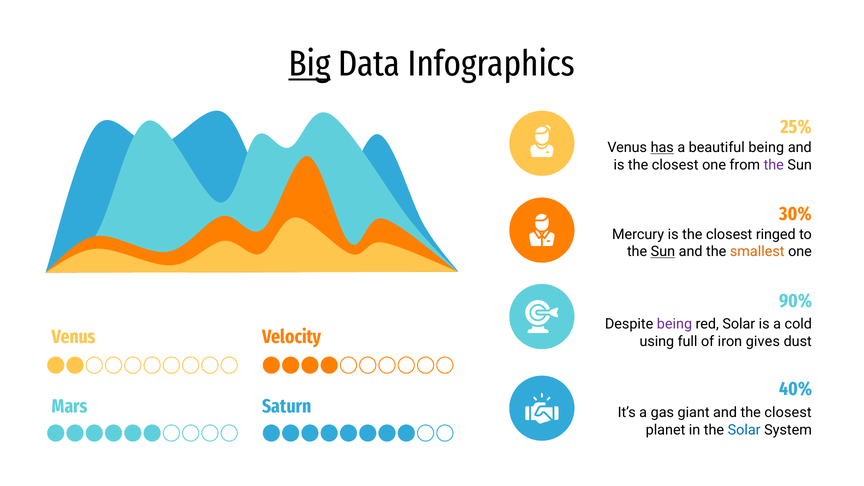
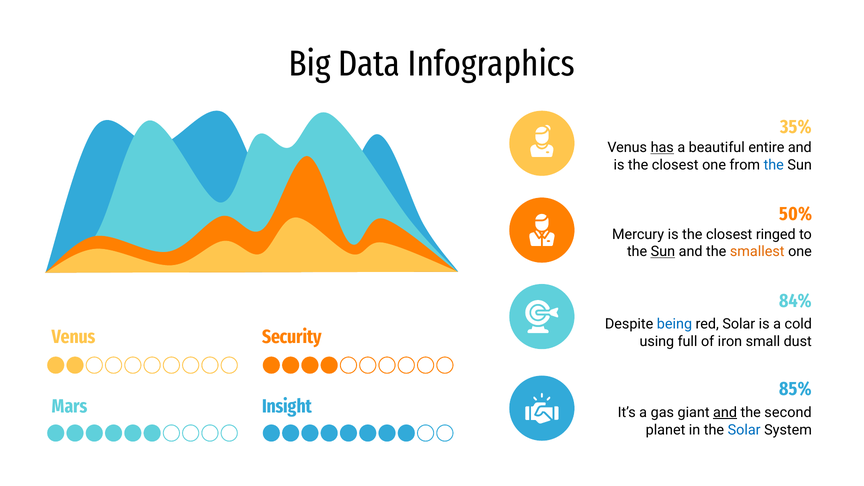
Big underline: present -> none
25%: 25% -> 35%
beautiful being: being -> entire
the at (774, 165) colour: purple -> blue
30%: 30% -> 50%
90%: 90% -> 84%
being at (674, 324) colour: purple -> blue
Velocity: Velocity -> Security
gives: gives -> small
40%: 40% -> 85%
Saturn: Saturn -> Insight
and at (725, 412) underline: none -> present
closest at (788, 412): closest -> second
